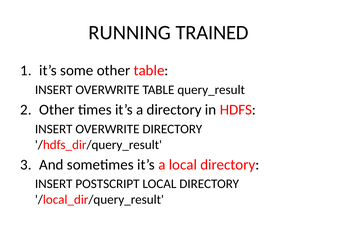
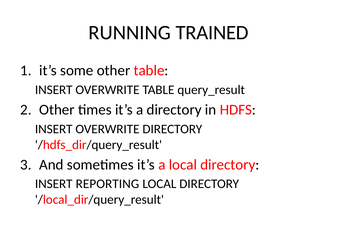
POSTSCRIPT: POSTSCRIPT -> REPORTING
